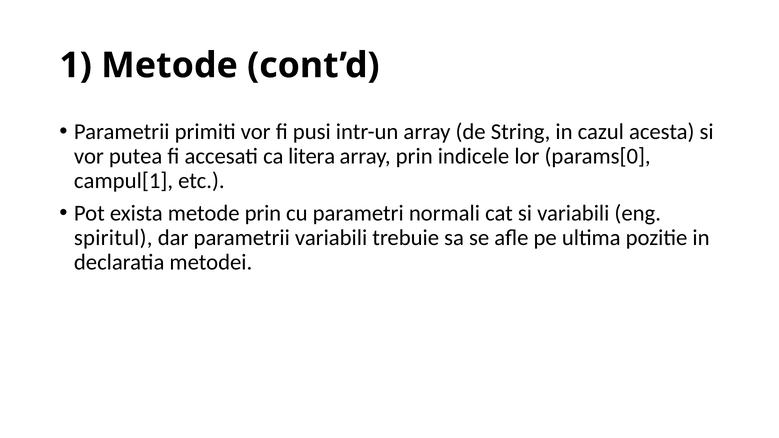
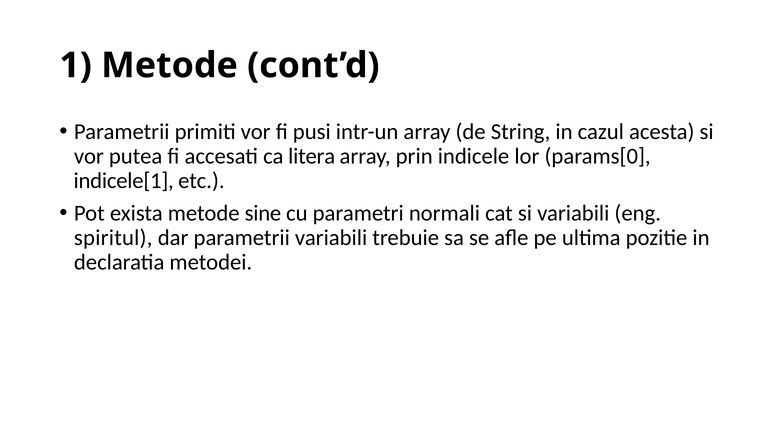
campul[1: campul[1 -> indicele[1
metode prin: prin -> sine
